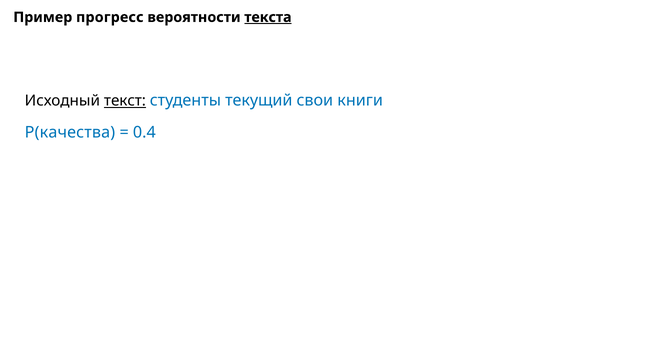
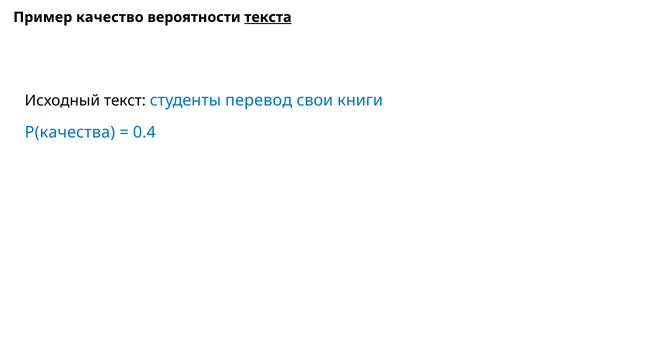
прогресс: прогресс -> качество
текст underline: present -> none
текущий: текущий -> перевод
